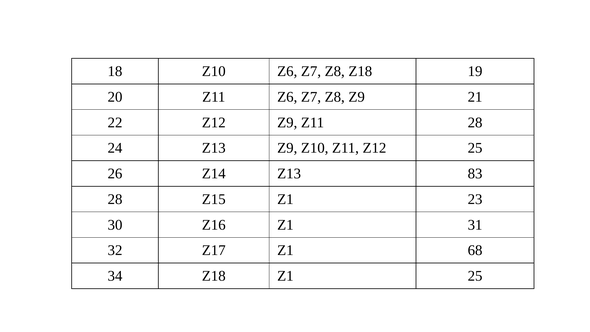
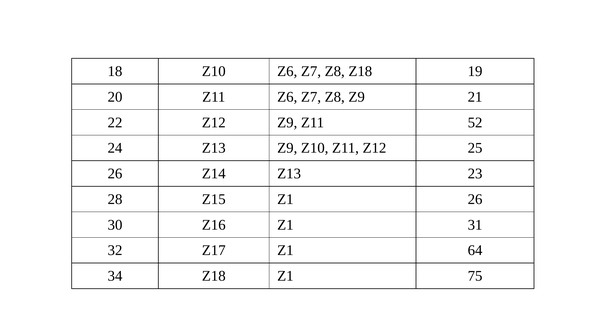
Z11 28: 28 -> 52
83: 83 -> 23
Z1 23: 23 -> 26
68: 68 -> 64
Z1 25: 25 -> 75
